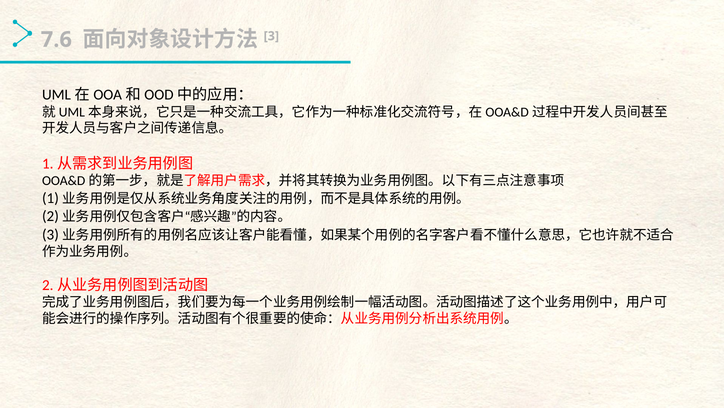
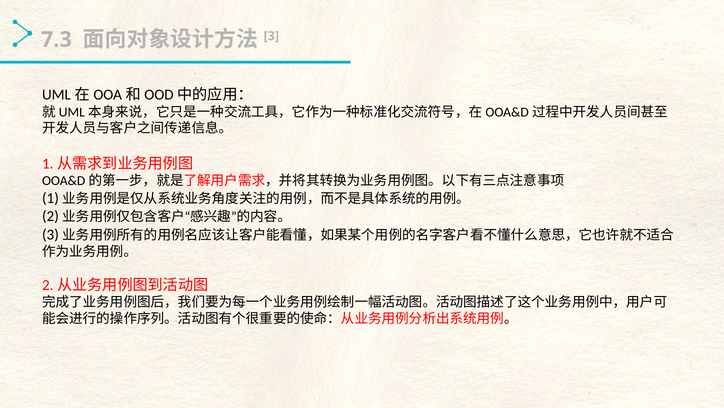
7.6: 7.6 -> 7.3
